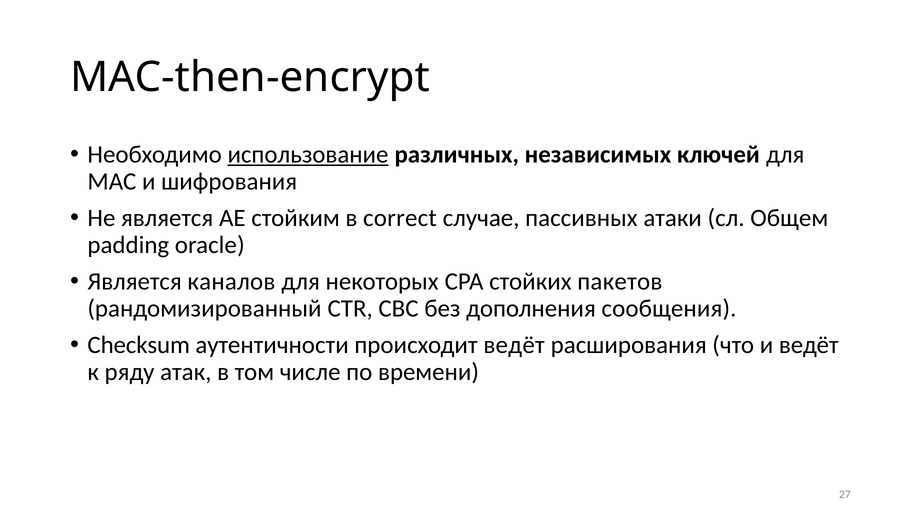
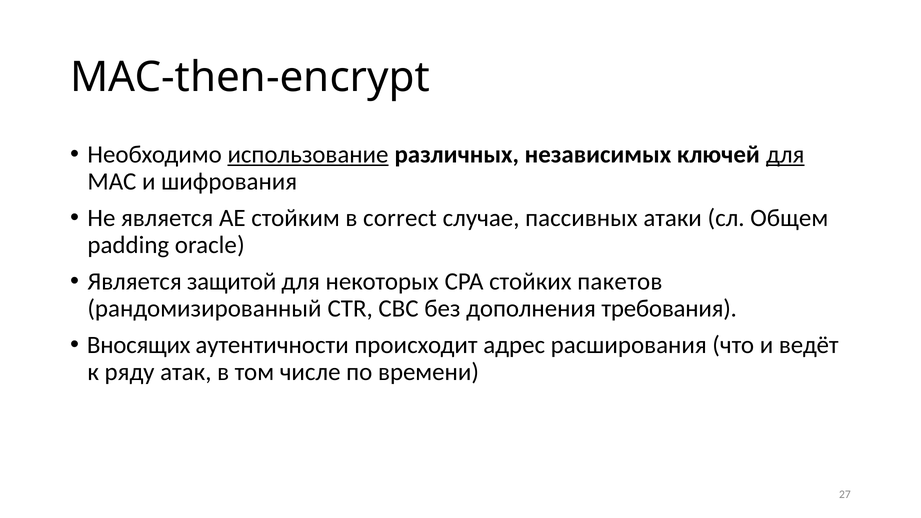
для at (785, 155) underline: none -> present
каналов: каналов -> защитой
сообщения: сообщения -> требования
Checksum: Checksum -> Вносящих
происходит ведёт: ведёт -> адрес
